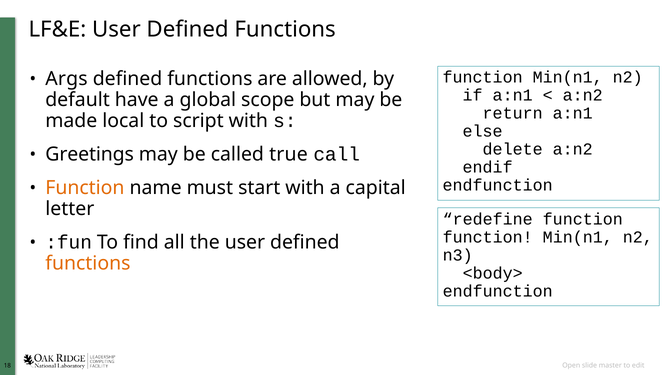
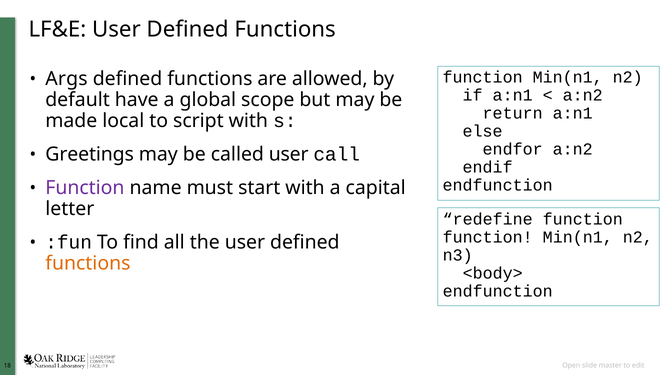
delete: delete -> endfor
called true: true -> user
Function at (85, 188) colour: orange -> purple
